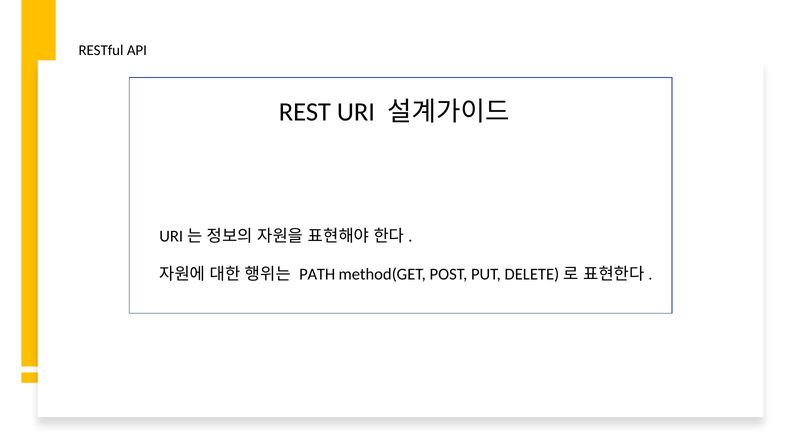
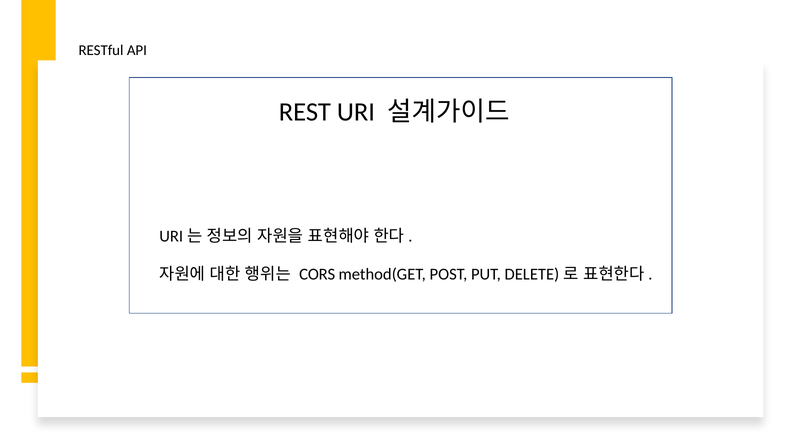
PATH: PATH -> CORS
